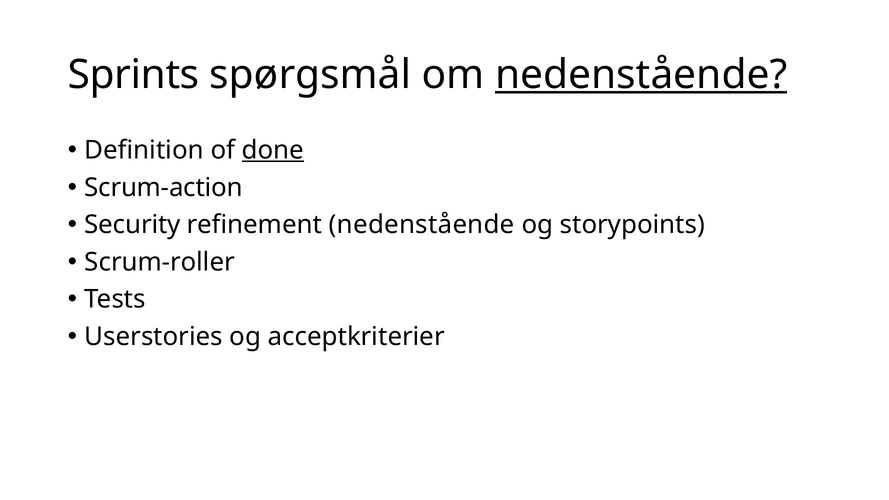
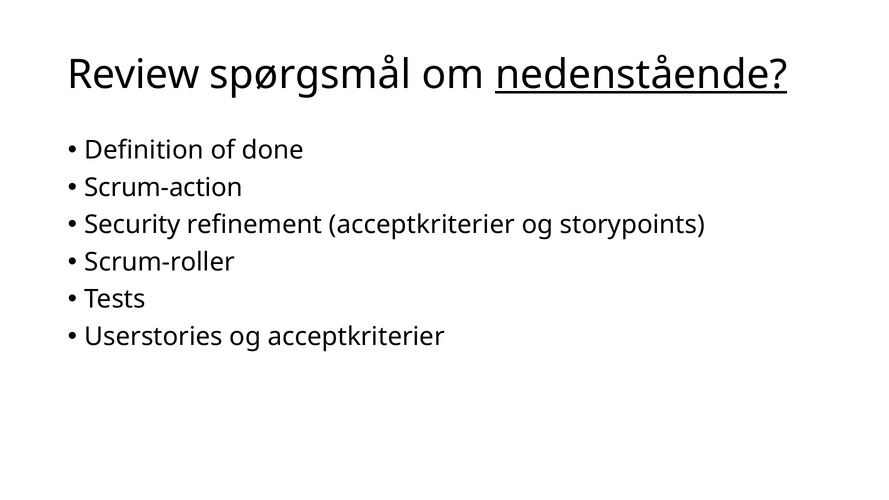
Sprints: Sprints -> Review
done underline: present -> none
refinement nedenstående: nedenstående -> acceptkriterier
